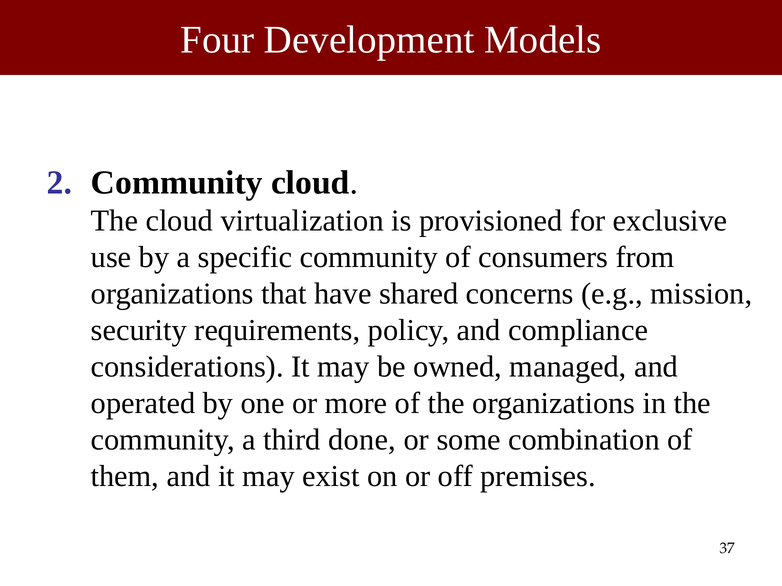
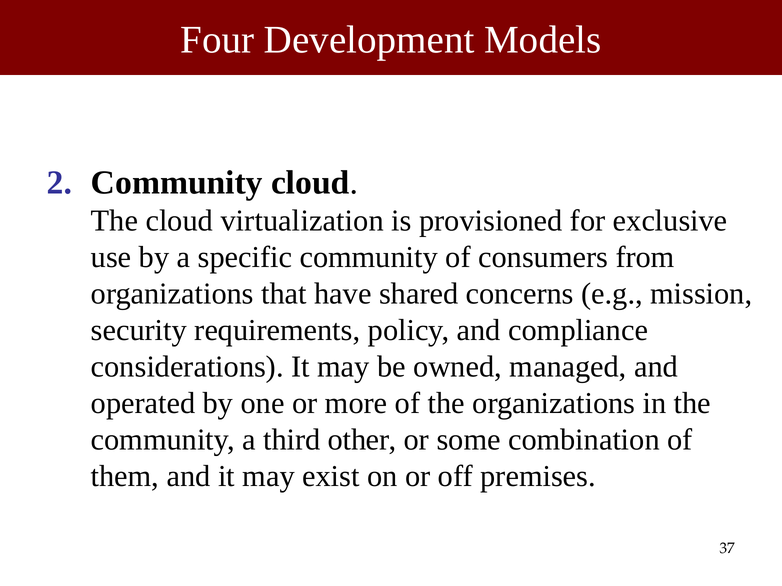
done: done -> other
